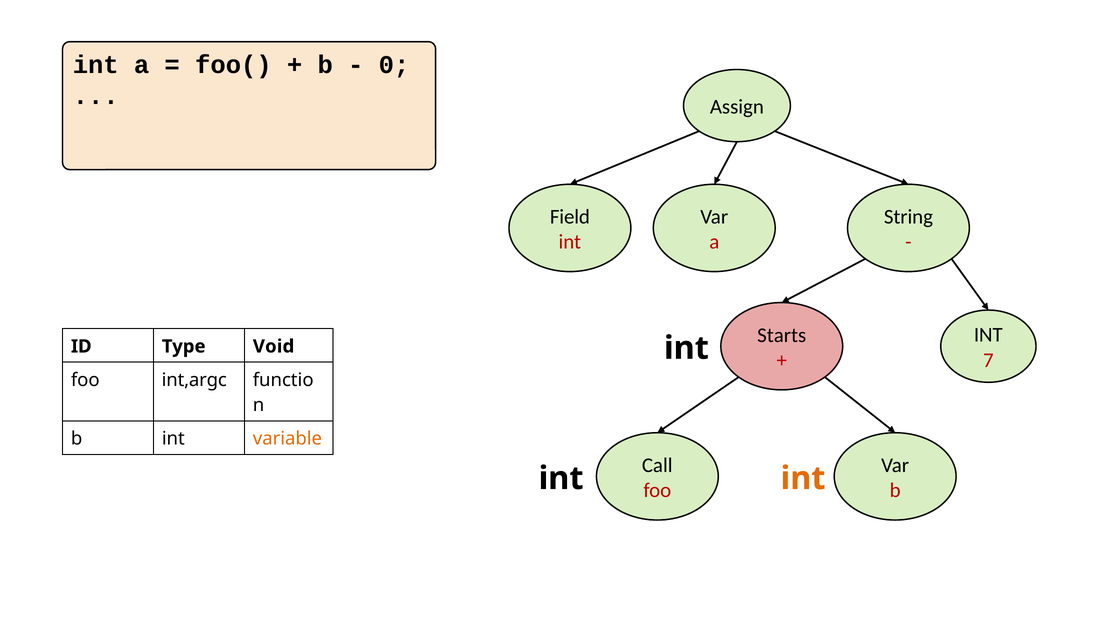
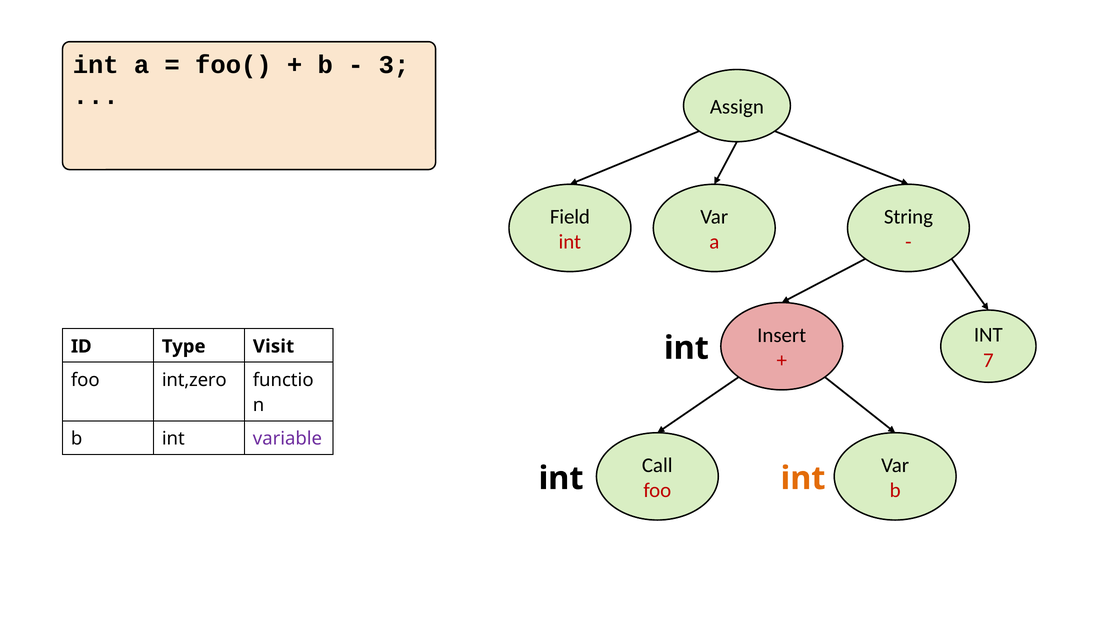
0: 0 -> 3
Starts: Starts -> Insert
Void: Void -> Visit
int,argc: int,argc -> int,zero
variable colour: orange -> purple
